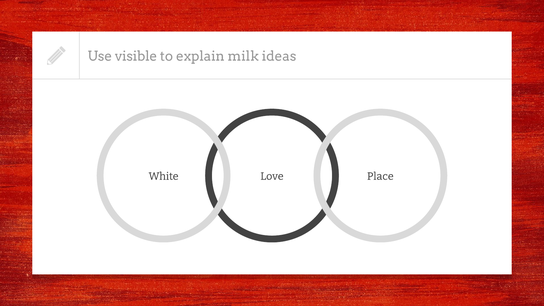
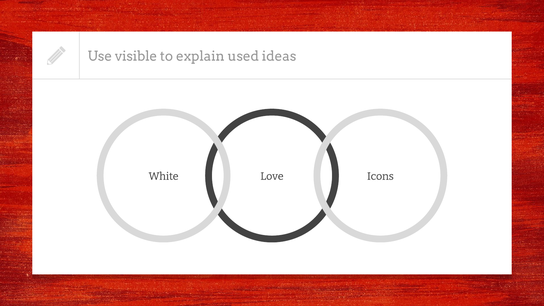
milk: milk -> used
Place: Place -> Icons
